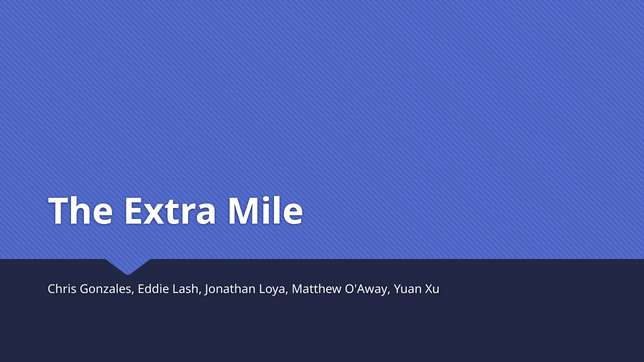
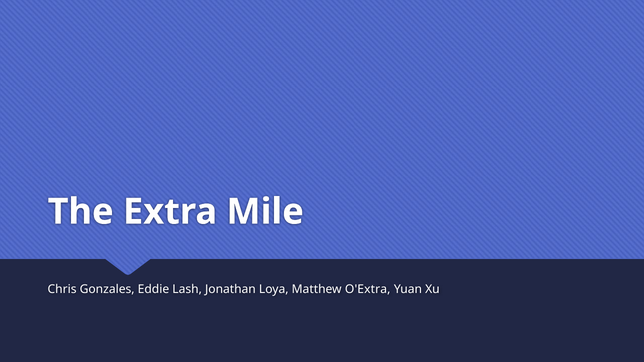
O'Away: O'Away -> O'Extra
